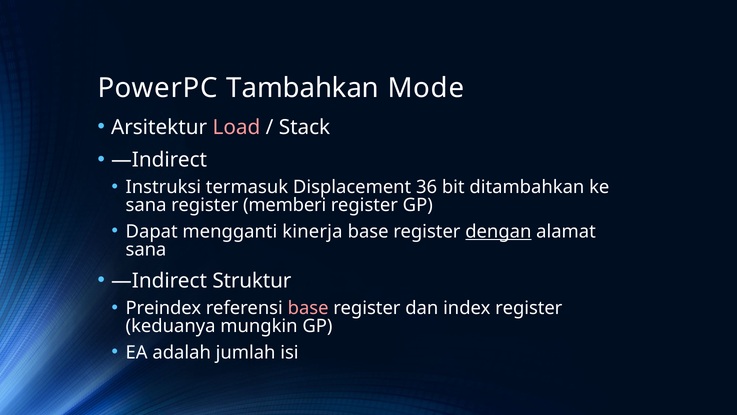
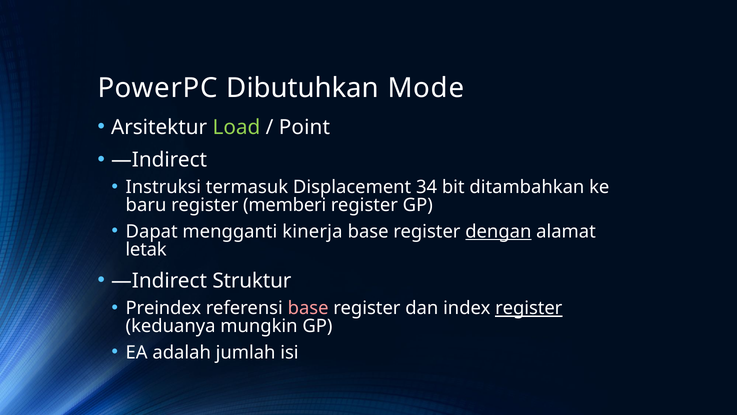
Tambahkan: Tambahkan -> Dibutuhkan
Load colour: pink -> light green
Stack: Stack -> Point
36: 36 -> 34
sana at (146, 205): sana -> baru
sana at (146, 249): sana -> letak
register at (529, 308) underline: none -> present
